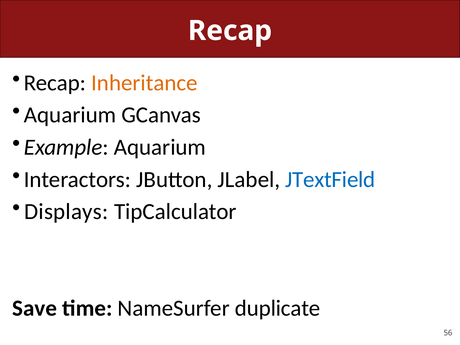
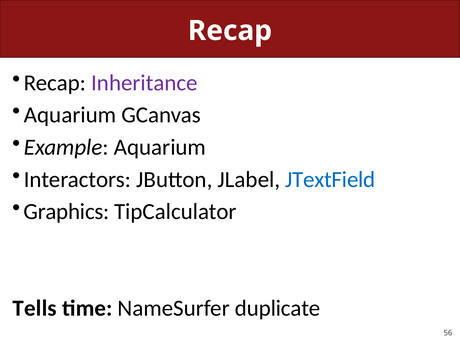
Inheritance colour: orange -> purple
Displays: Displays -> Graphics
Save: Save -> Tells
